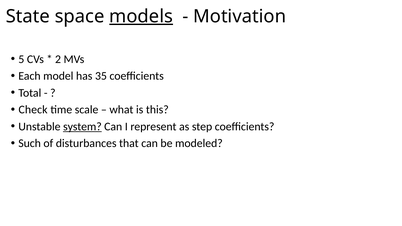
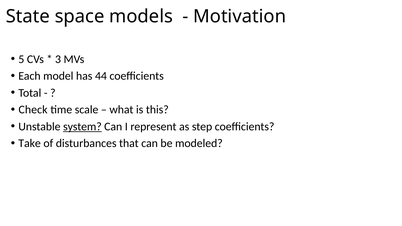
models underline: present -> none
2: 2 -> 3
35: 35 -> 44
Such: Such -> Take
